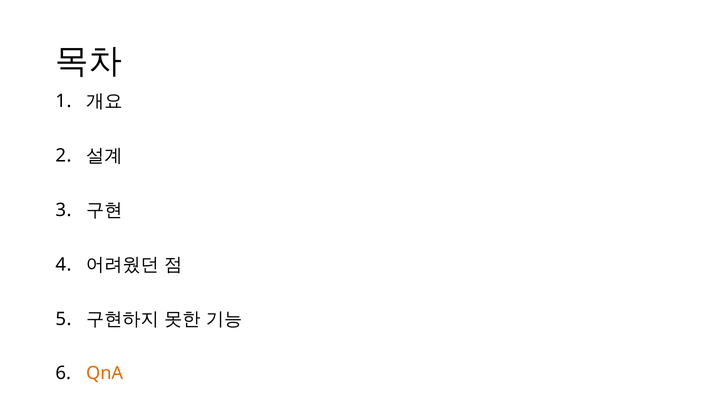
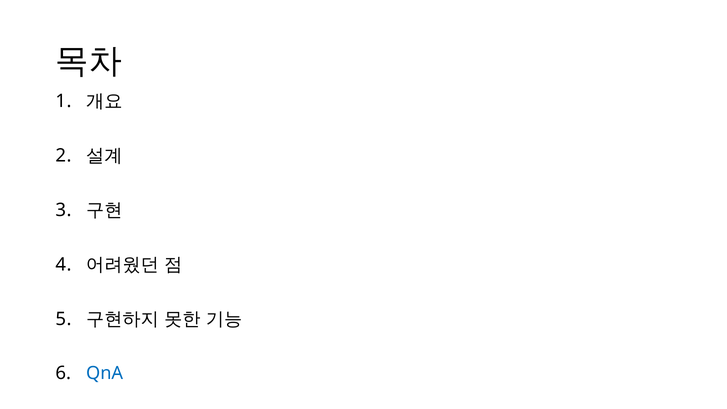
QnA colour: orange -> blue
